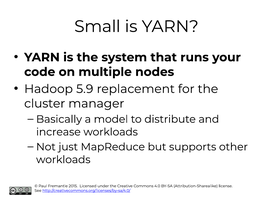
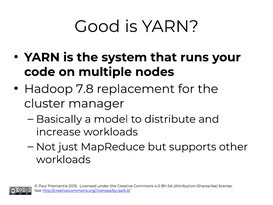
Small: Small -> Good
5.9: 5.9 -> 7.8
